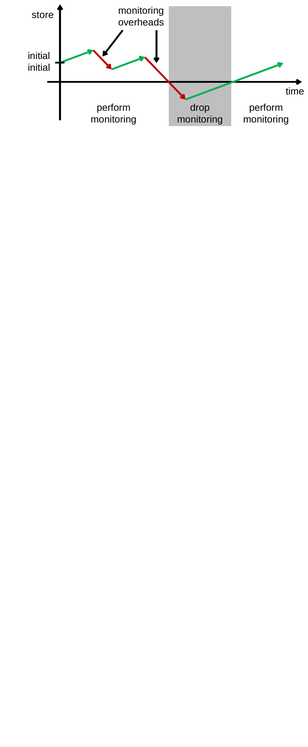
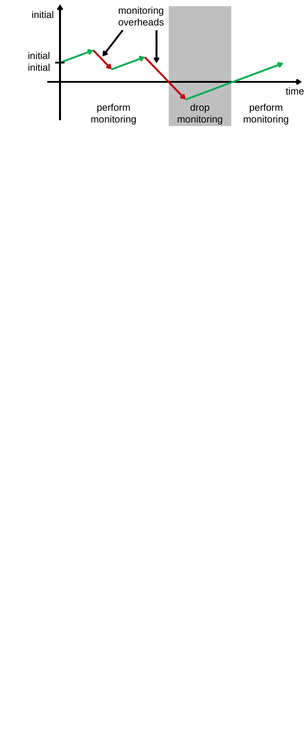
store at (43, 15): store -> initial
